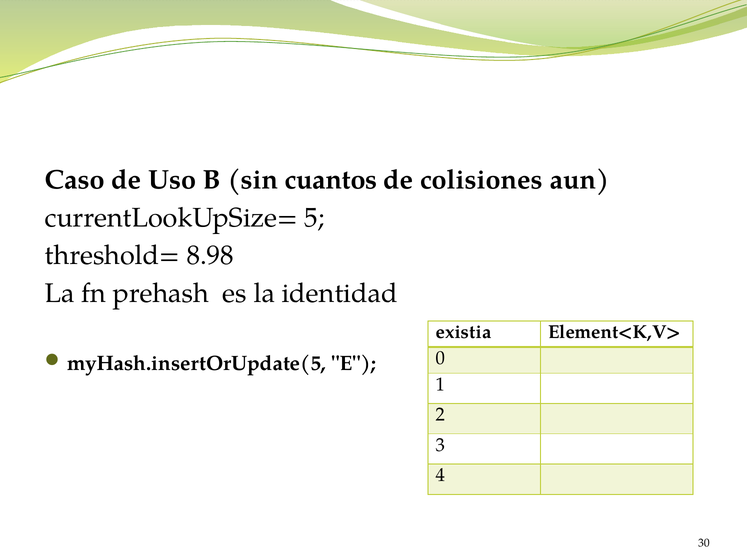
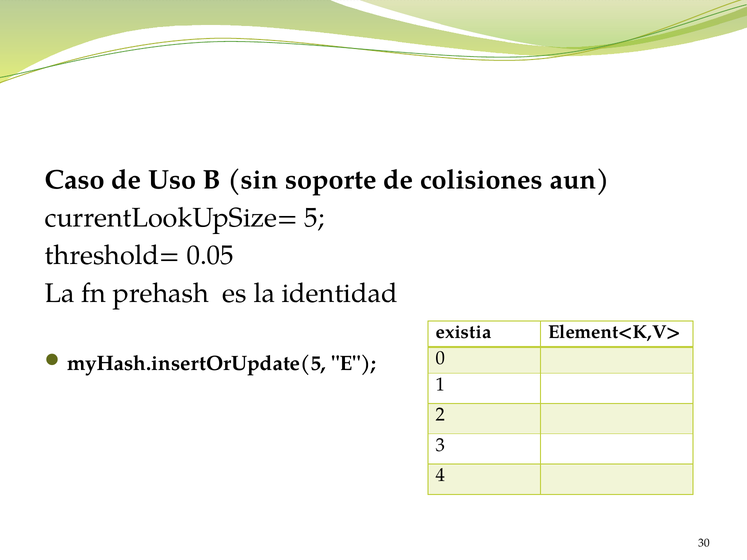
cuantos: cuantos -> soporte
8.98: 8.98 -> 0.05
